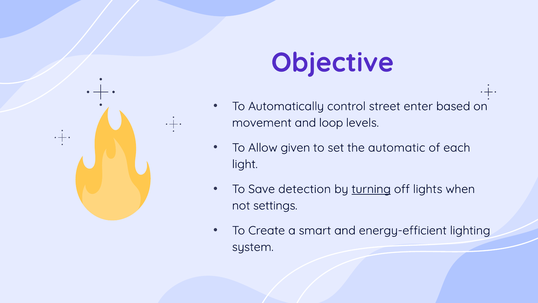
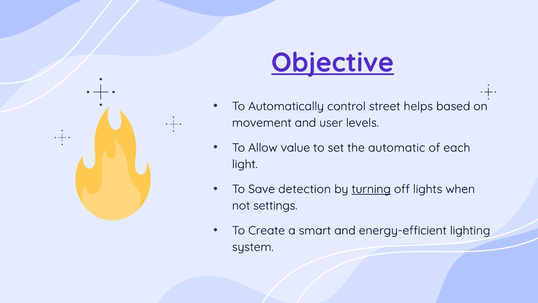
Objective underline: none -> present
enter: enter -> helps
loop: loop -> user
given: given -> value
